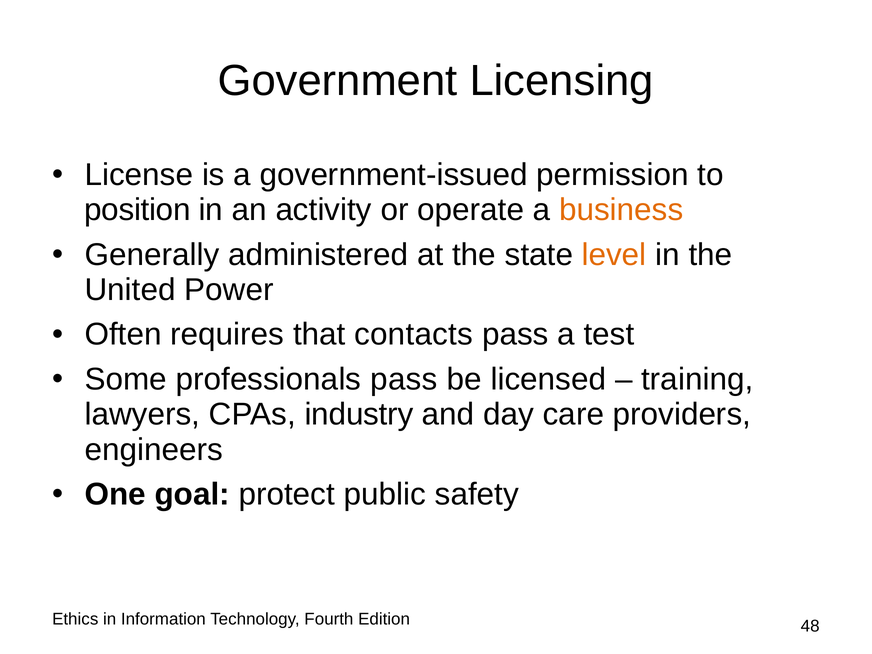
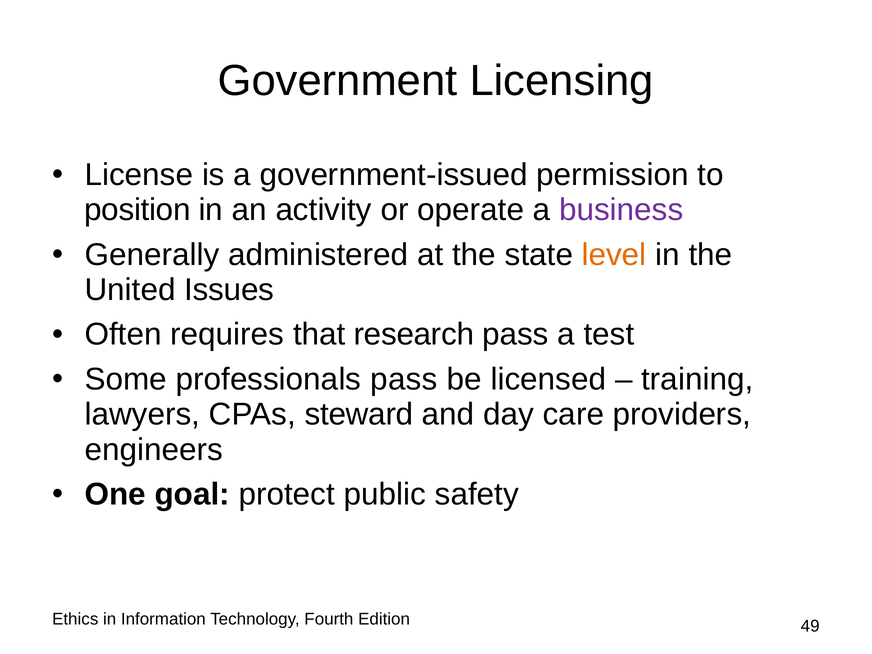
business colour: orange -> purple
Power: Power -> Issues
contacts: contacts -> research
industry: industry -> steward
48: 48 -> 49
